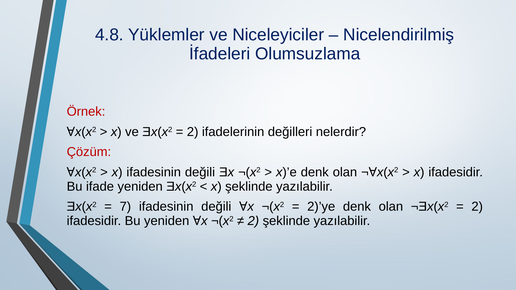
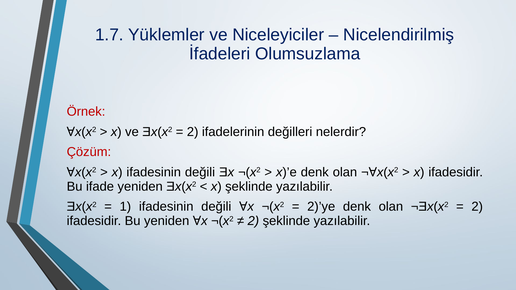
4.8: 4.8 -> 1.7
7: 7 -> 1
